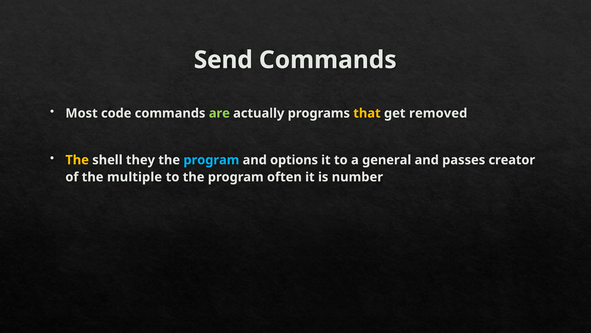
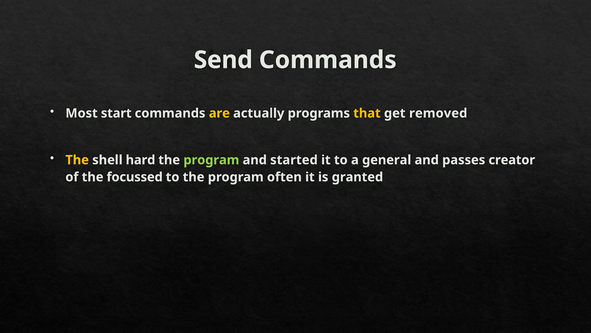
code: code -> start
are colour: light green -> yellow
they: they -> hard
program at (211, 160) colour: light blue -> light green
options: options -> started
multiple: multiple -> focussed
number: number -> granted
